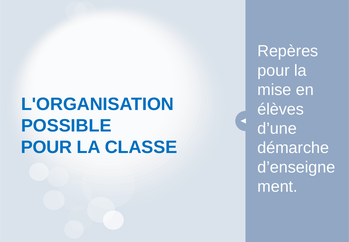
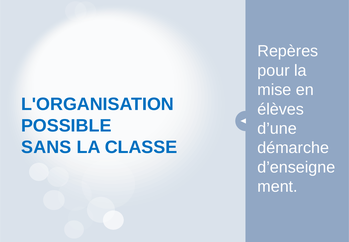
POUR at (46, 147): POUR -> SANS
